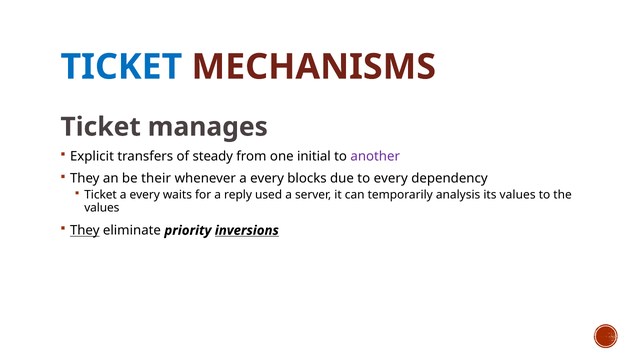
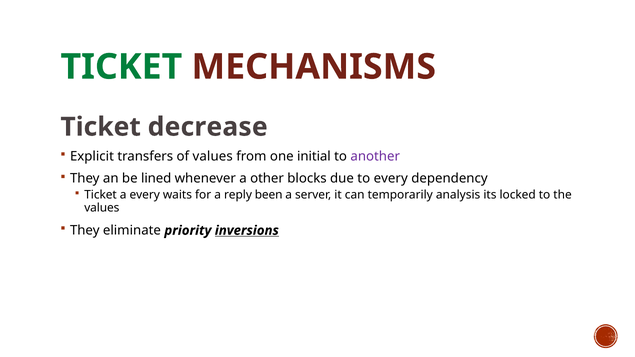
TICKET at (121, 67) colour: blue -> green
manages: manages -> decrease
of steady: steady -> values
their: their -> lined
whenever a every: every -> other
used: used -> been
its values: values -> locked
They at (85, 231) underline: present -> none
